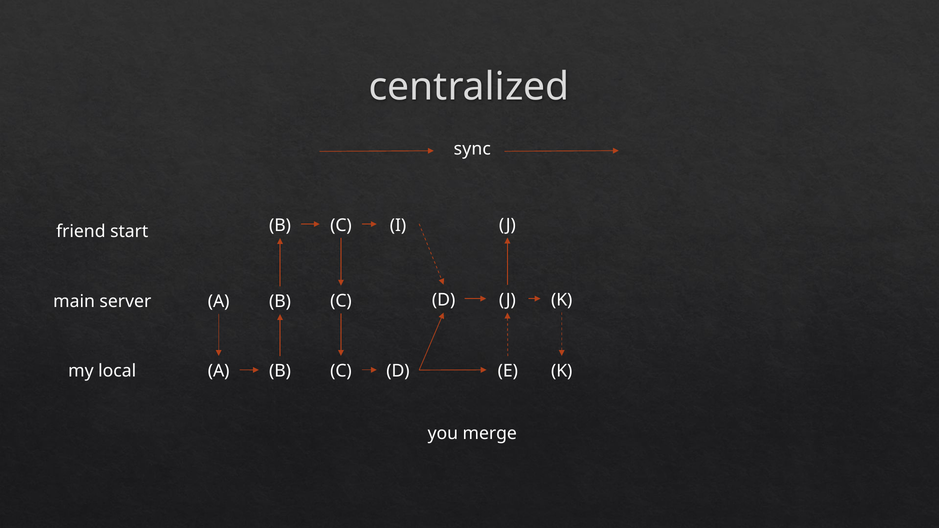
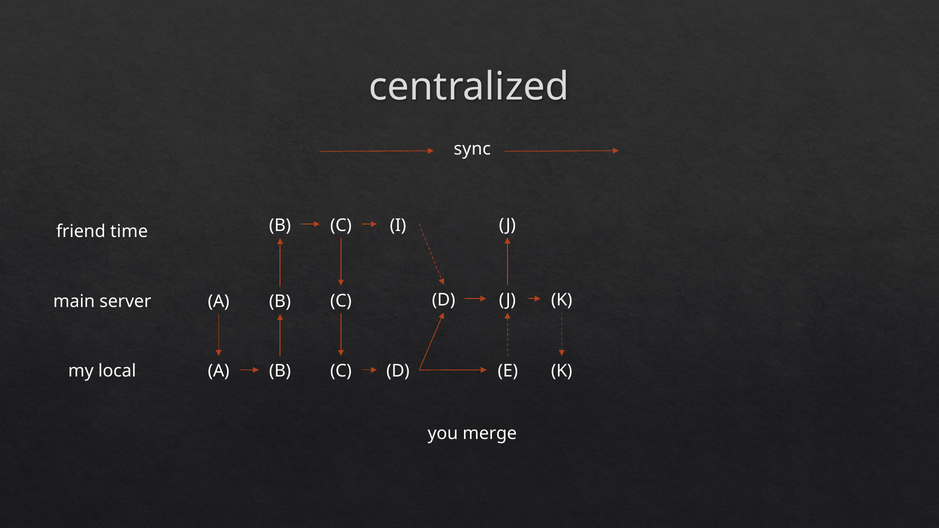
start: start -> time
